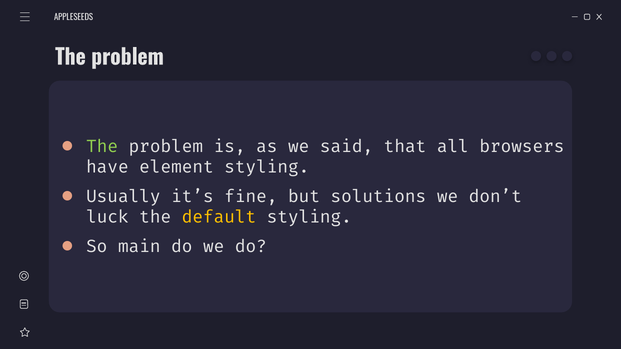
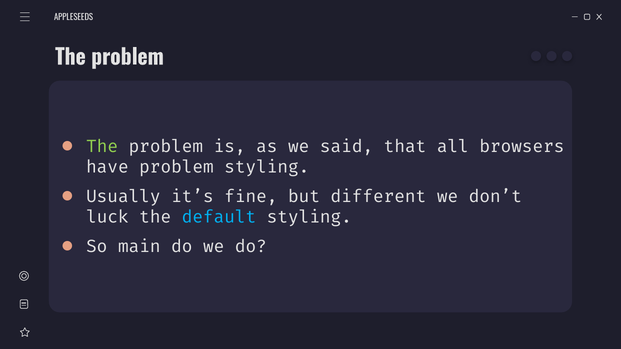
have element: element -> problem
solutions: solutions -> different
default colour: yellow -> light blue
